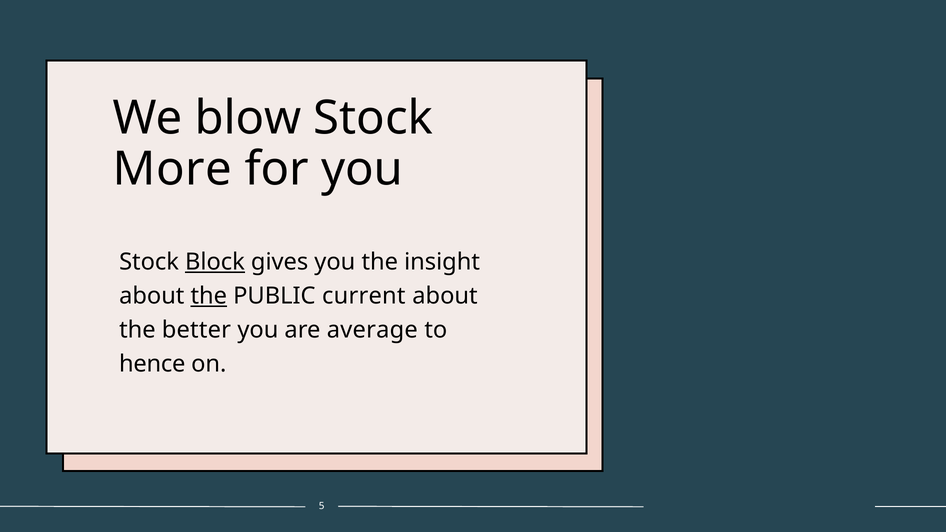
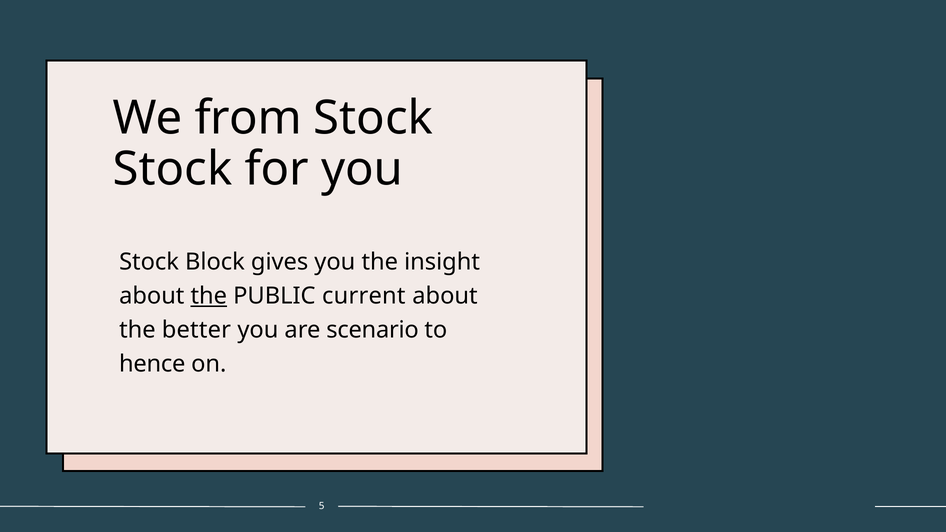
blow: blow -> from
More at (172, 169): More -> Stock
Block underline: present -> none
average: average -> scenario
